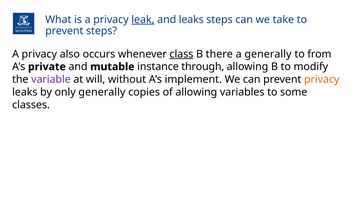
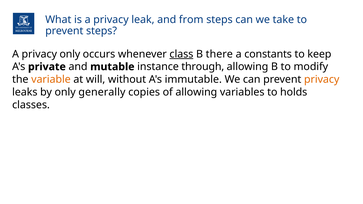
leak underline: present -> none
and leaks: leaks -> from
privacy also: also -> only
a generally: generally -> constants
from: from -> keep
variable colour: purple -> orange
implement: implement -> immutable
some: some -> holds
